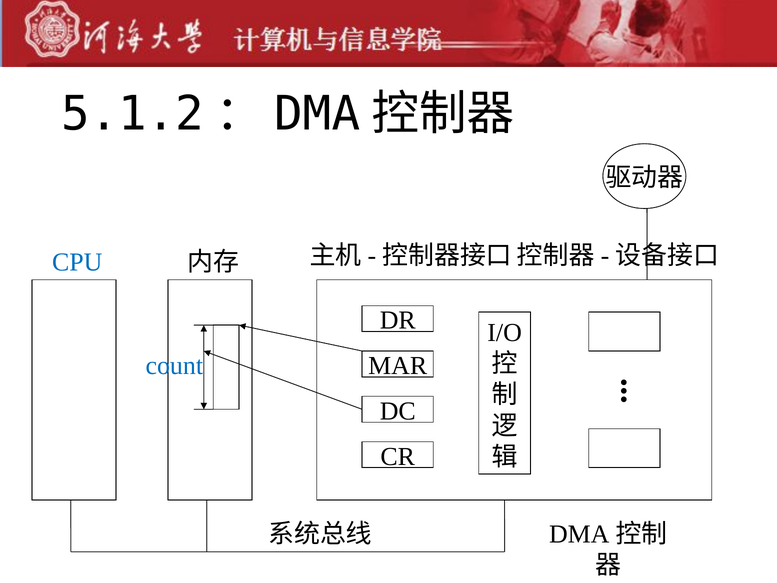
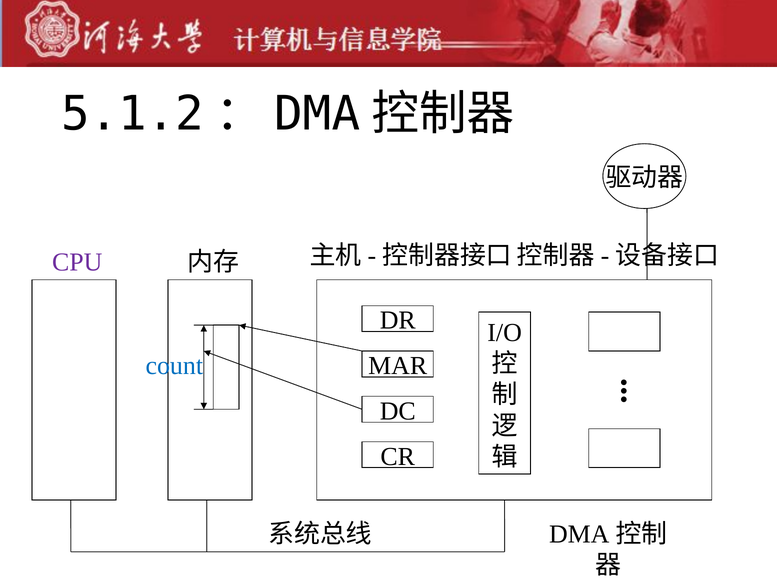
CPU colour: blue -> purple
